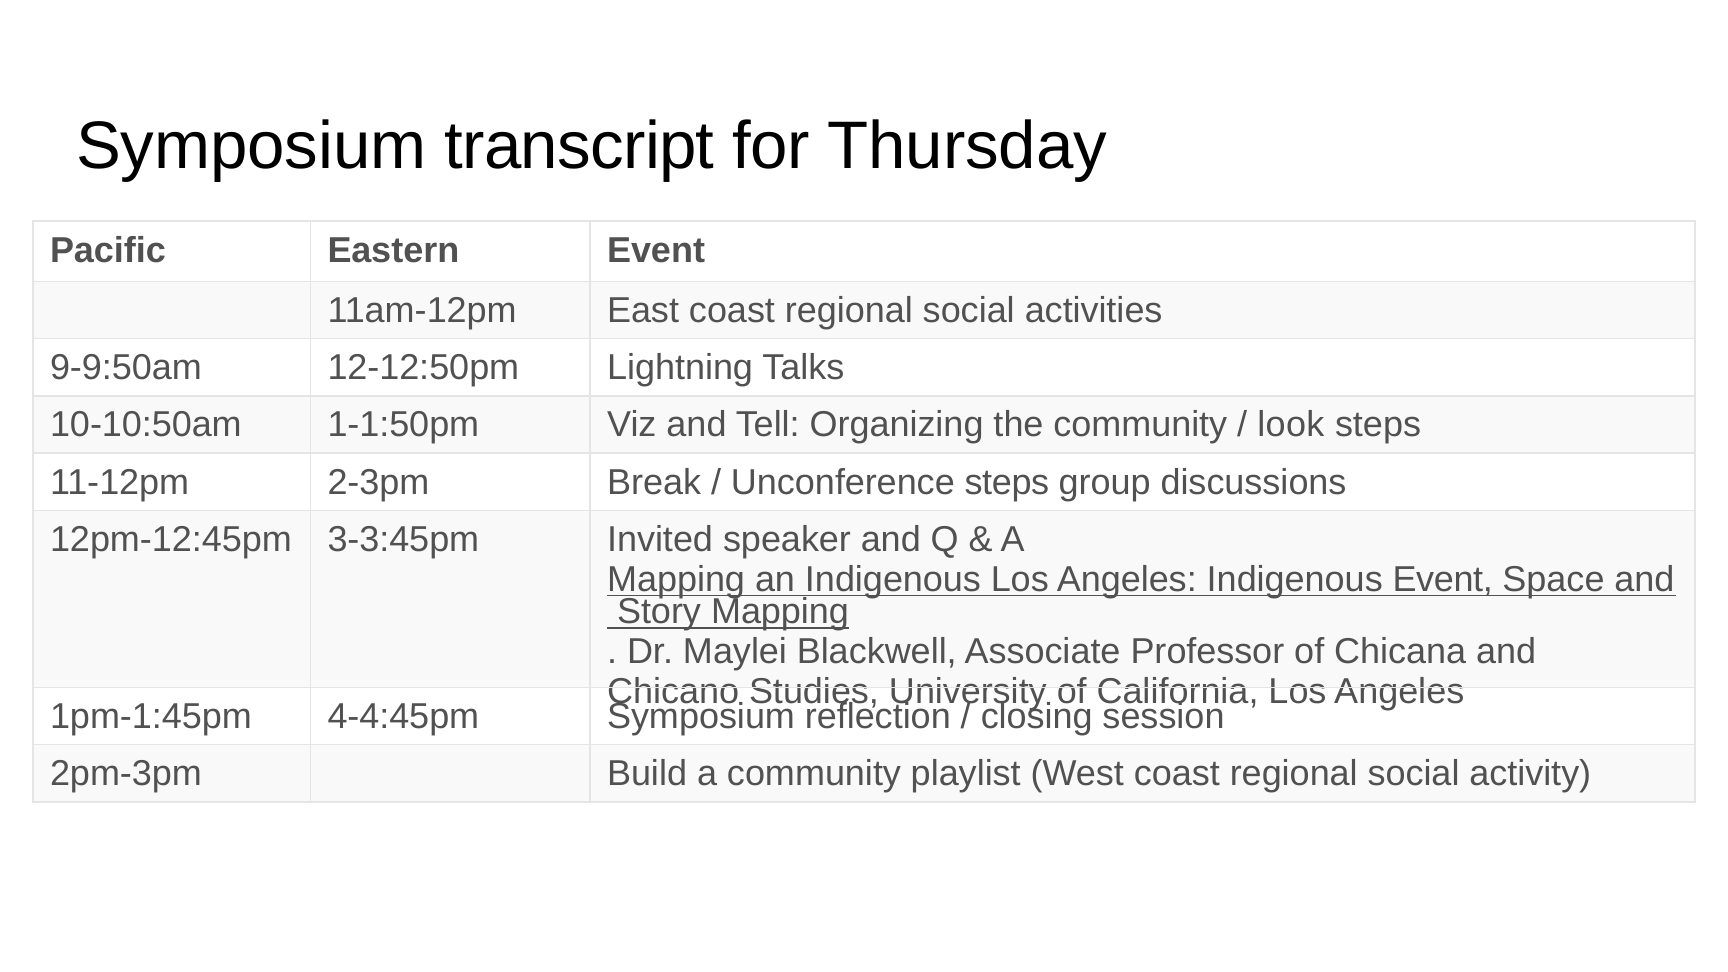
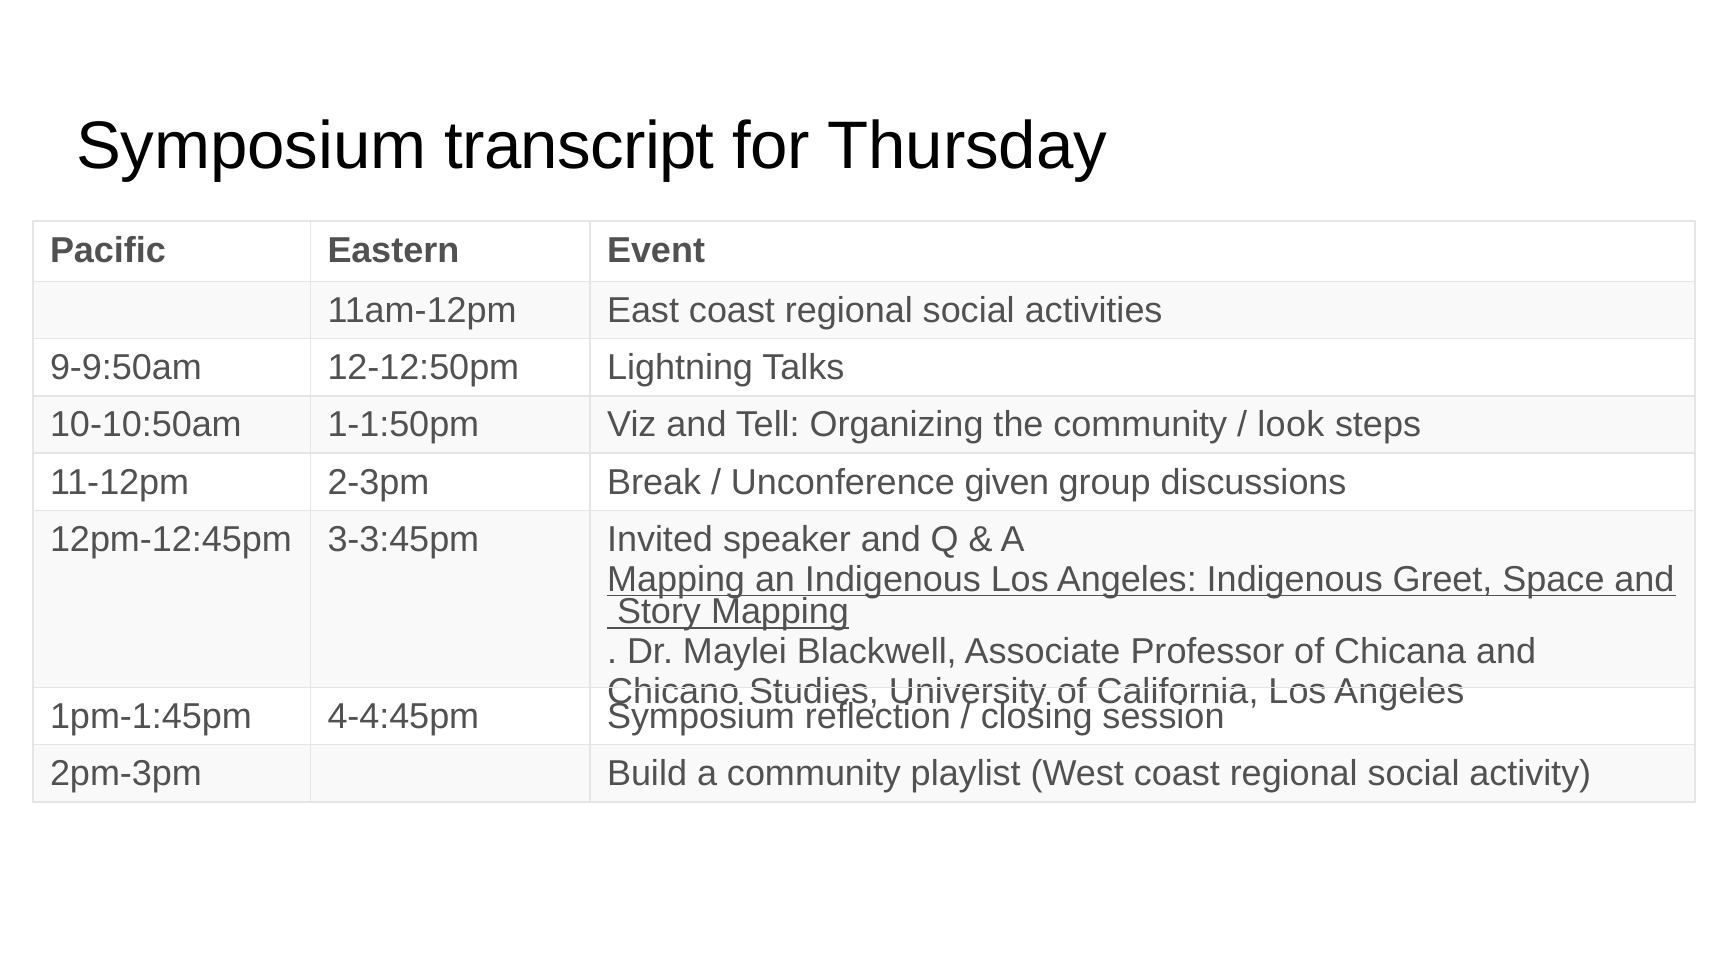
Unconference steps: steps -> given
Indigenous Event: Event -> Greet
